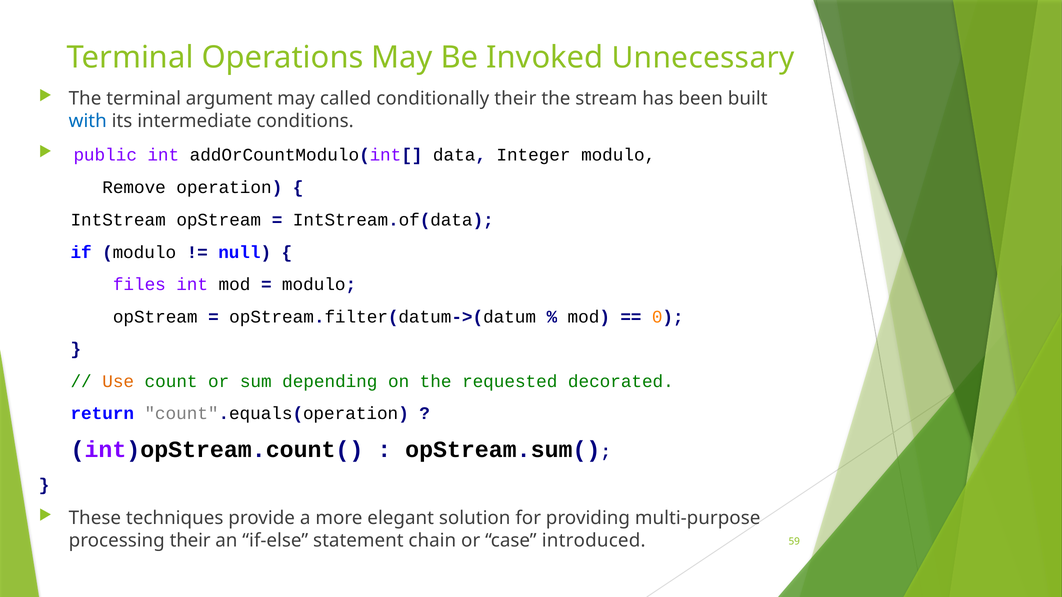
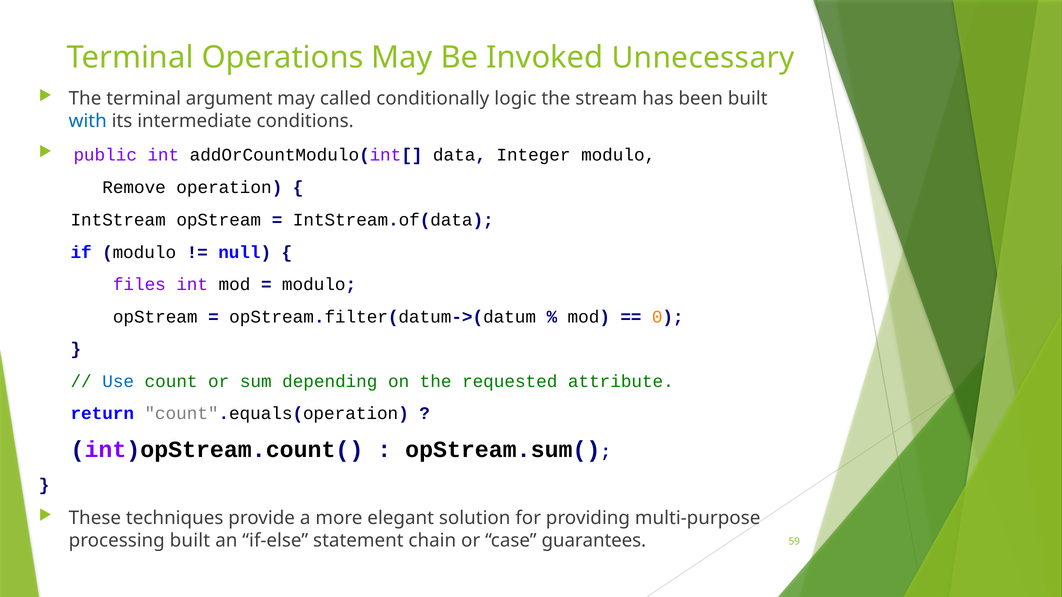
conditionally their: their -> logic
Use colour: orange -> blue
decorated: decorated -> attribute
processing their: their -> built
introduced: introduced -> guarantees
